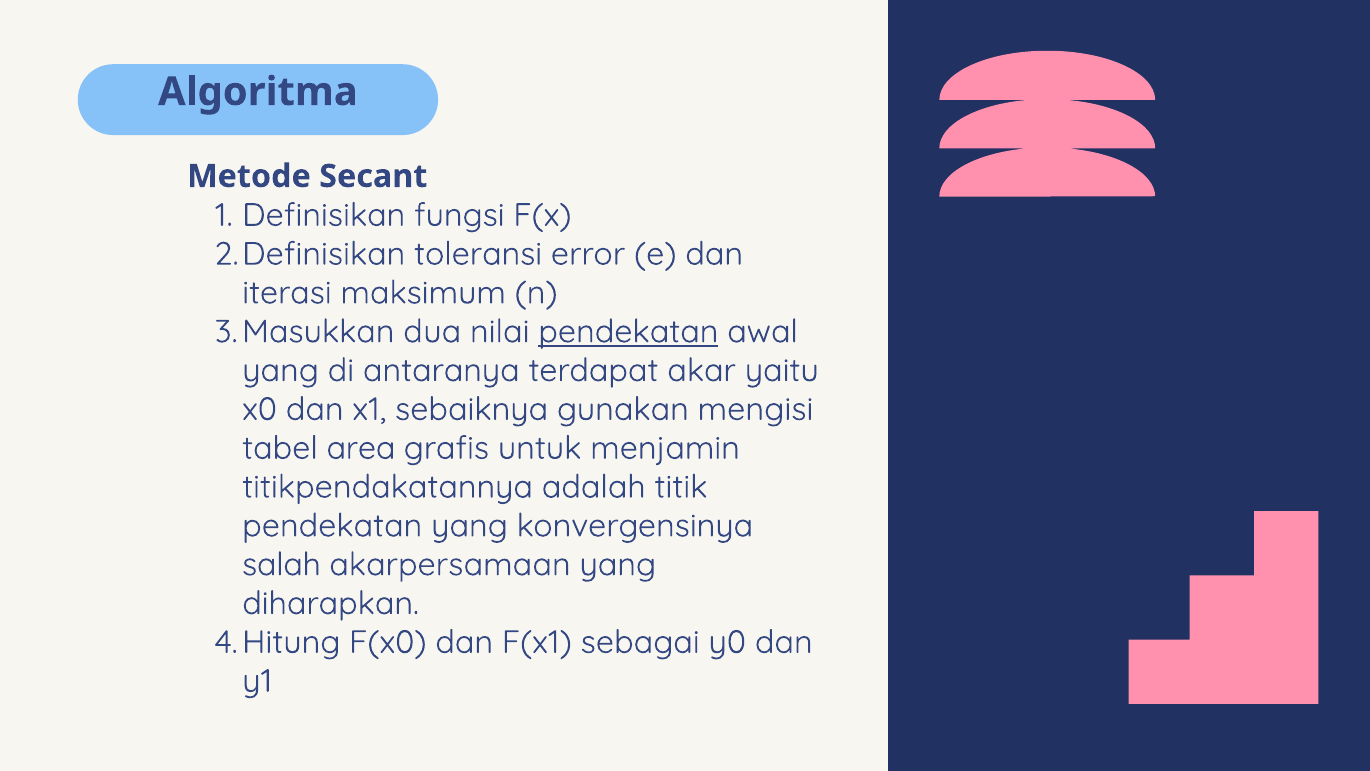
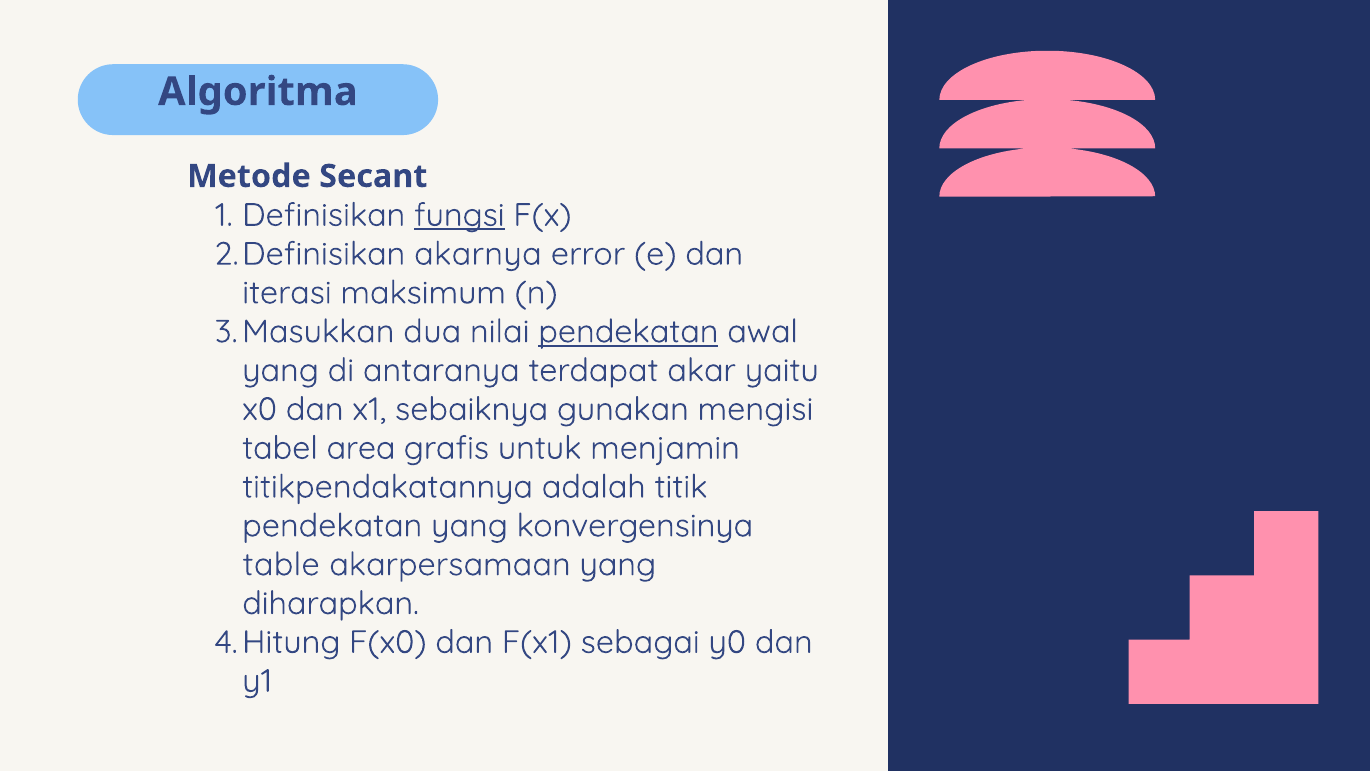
fungsi underline: none -> present
toleransi: toleransi -> akarnya
salah: salah -> table
